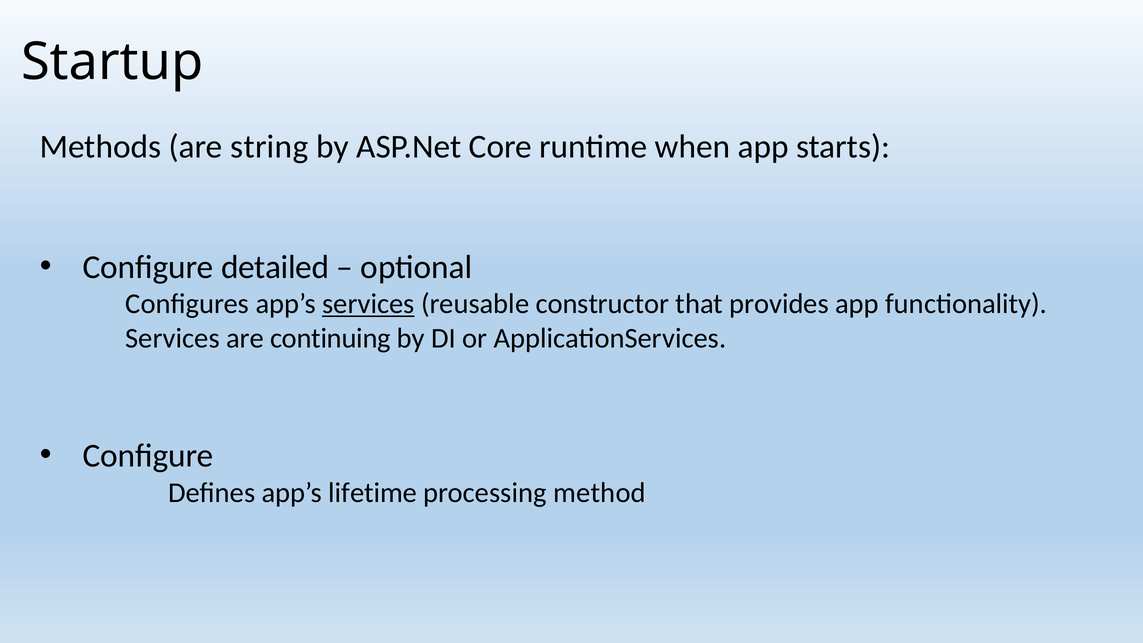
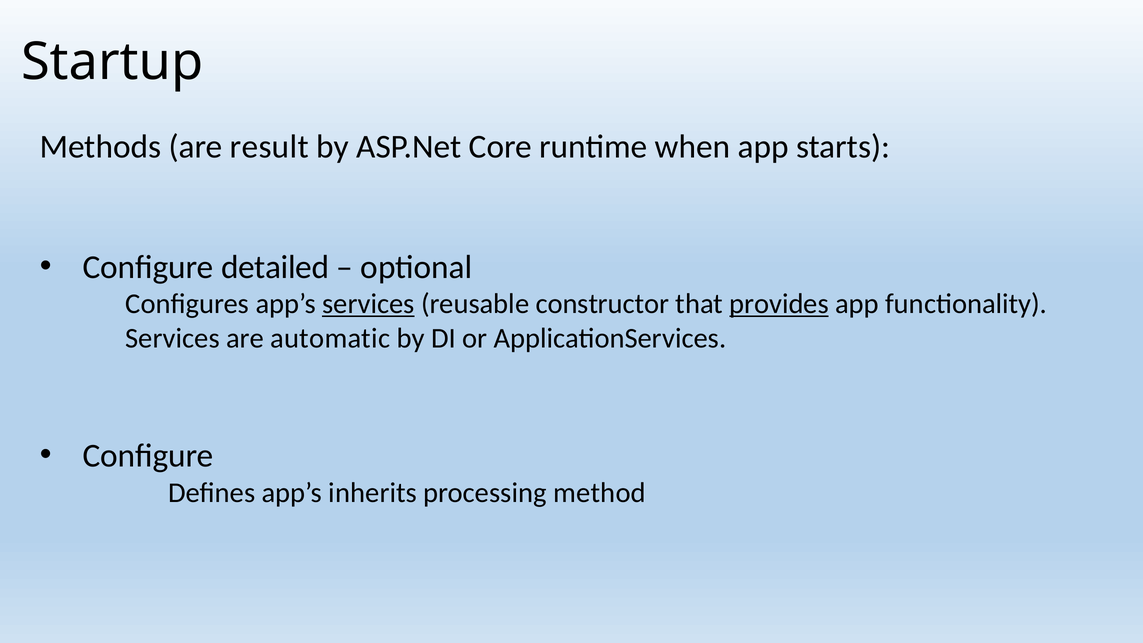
string: string -> result
provides underline: none -> present
continuing: continuing -> automatic
lifetime: lifetime -> inherits
